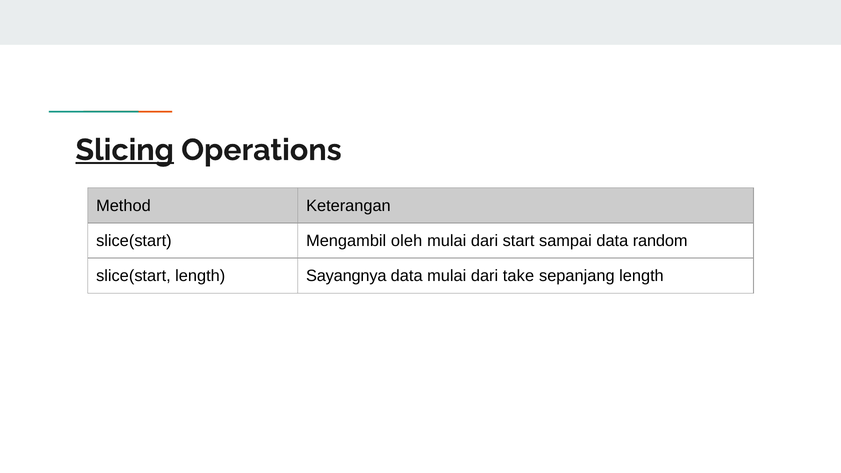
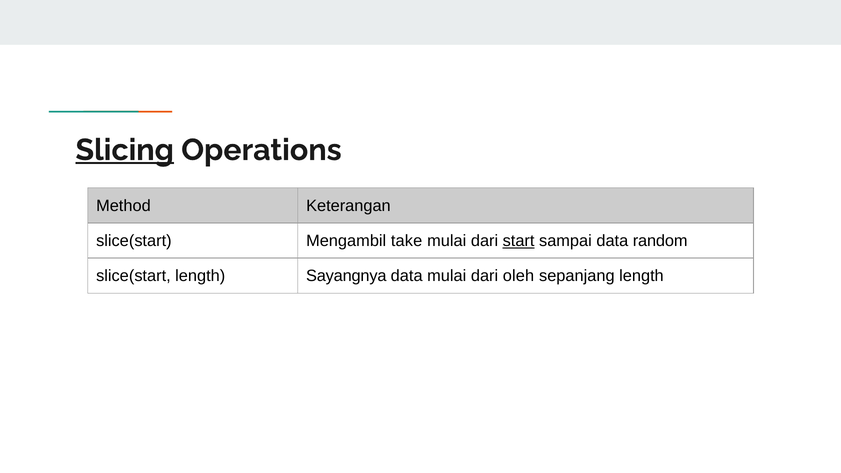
oleh: oleh -> take
start underline: none -> present
take: take -> oleh
